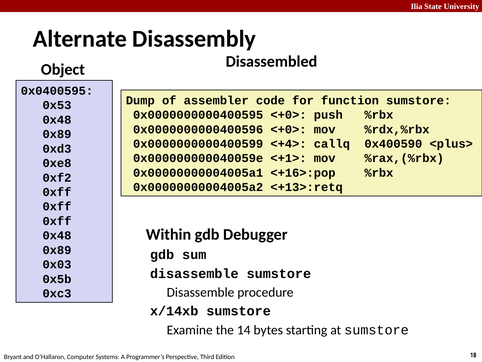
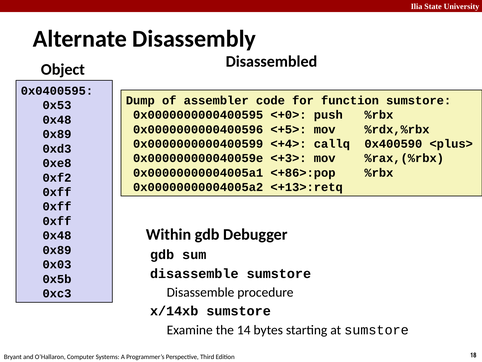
0x0000000000400596 <+0>: <+0> -> <+5>
<+1>: <+1> -> <+3>
<+16>:pop: <+16>:pop -> <+86>:pop
